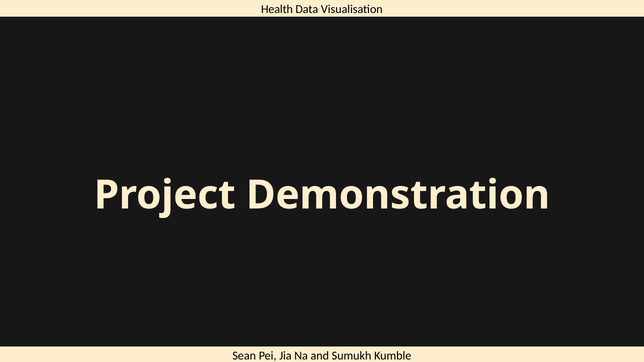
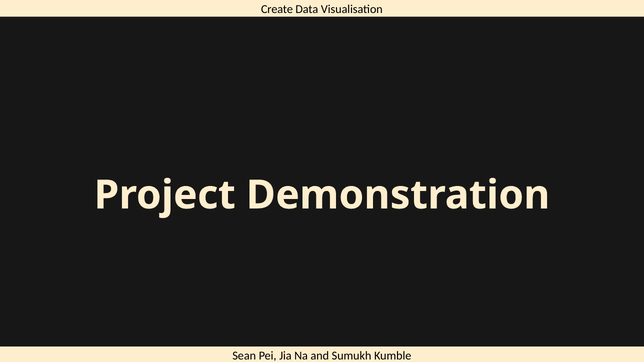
Health: Health -> Create
